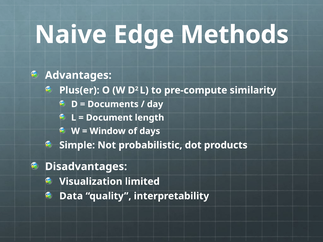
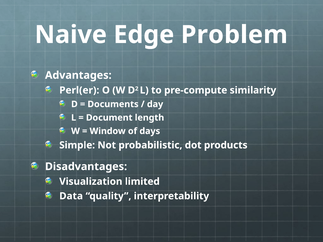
Methods: Methods -> Problem
Plus(er: Plus(er -> Perl(er
